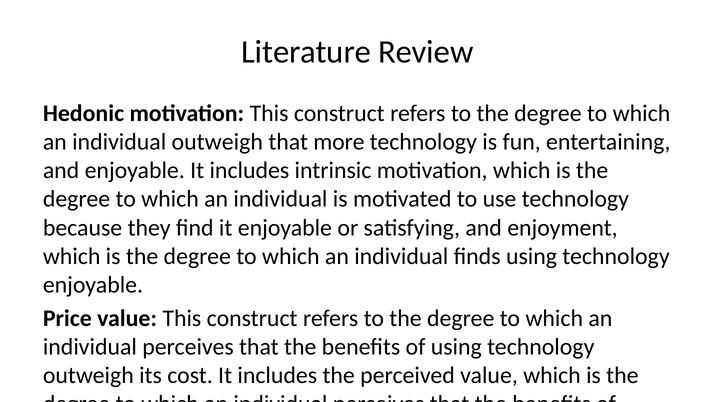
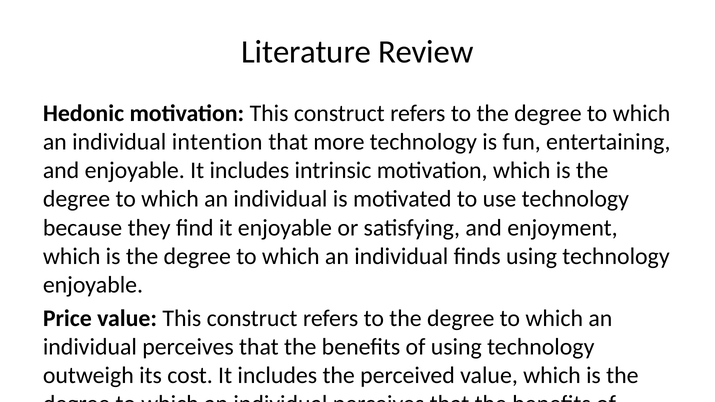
individual outweigh: outweigh -> intention
